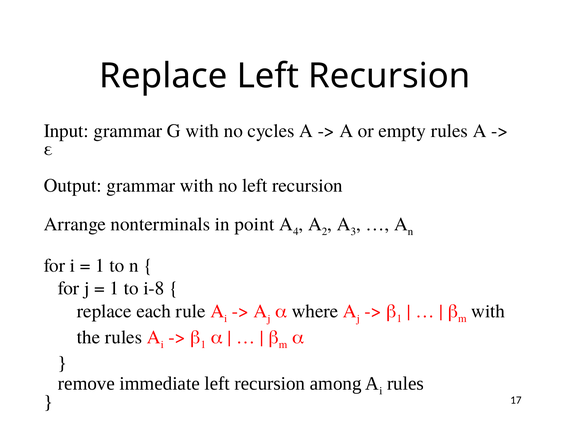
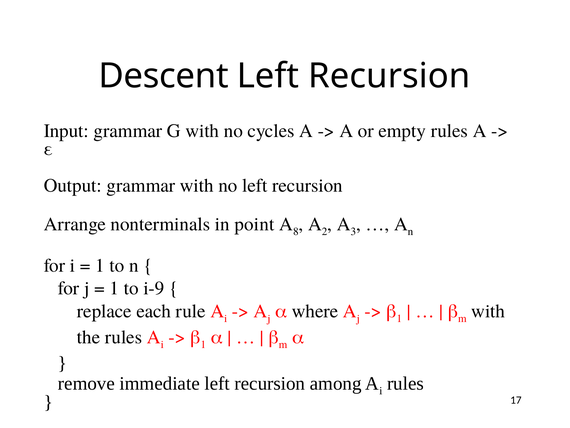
Replace at (163, 76): Replace -> Descent
4: 4 -> 8
i-8: i-8 -> i-9
